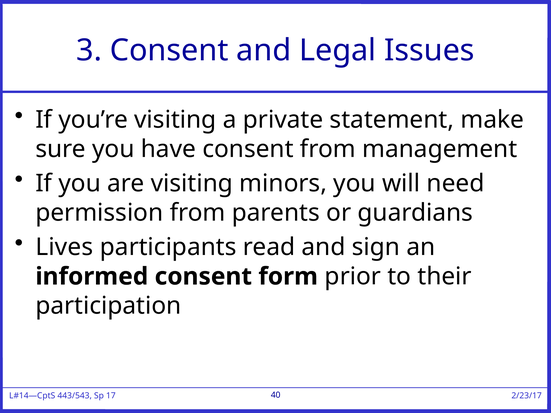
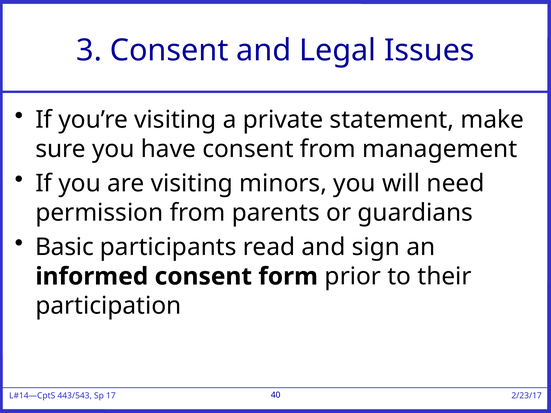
Lives: Lives -> Basic
